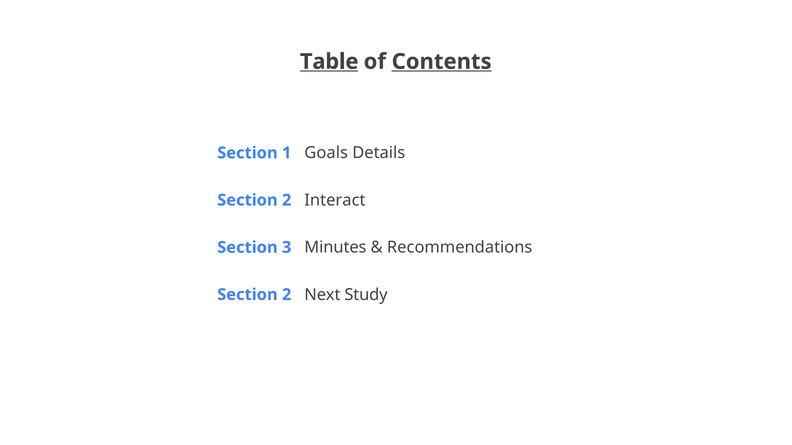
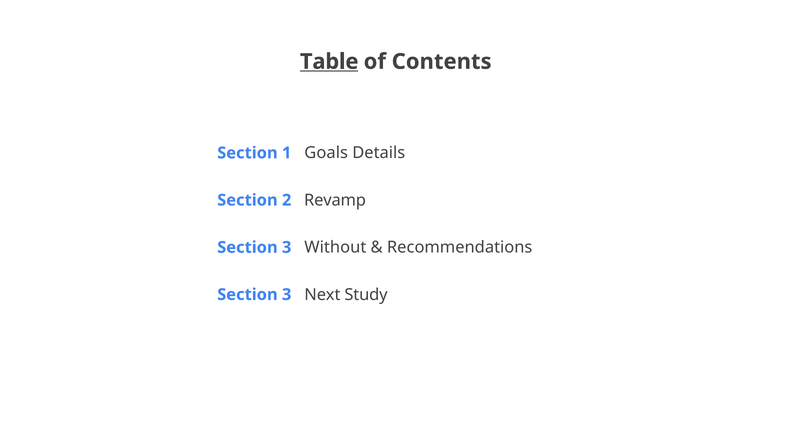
Contents underline: present -> none
Interact: Interact -> Revamp
Minutes: Minutes -> Without
2 at (287, 295): 2 -> 3
